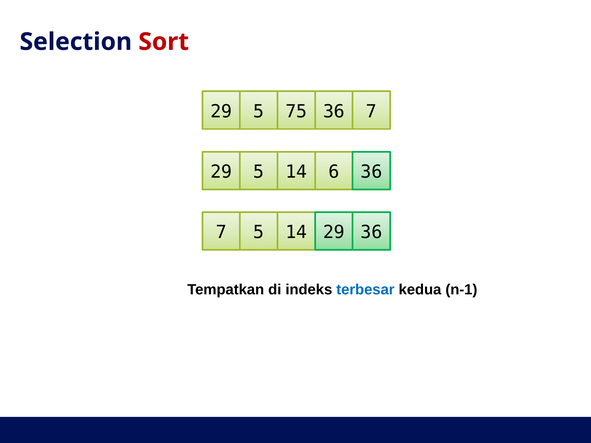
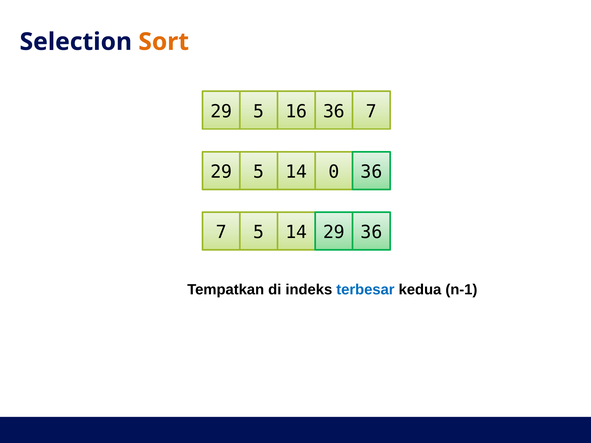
Sort colour: red -> orange
75: 75 -> 16
6: 6 -> 0
